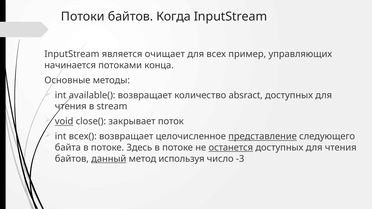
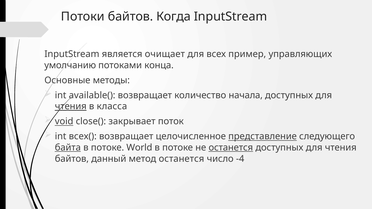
начинается: начинается -> умолчанию
absract: absract -> начала
чтения at (71, 107) underline: none -> present
stream: stream -> класса
байта underline: none -> present
Здесь: Здесь -> World
данный underline: present -> none
метод используя: используя -> останется
-3: -3 -> -4
